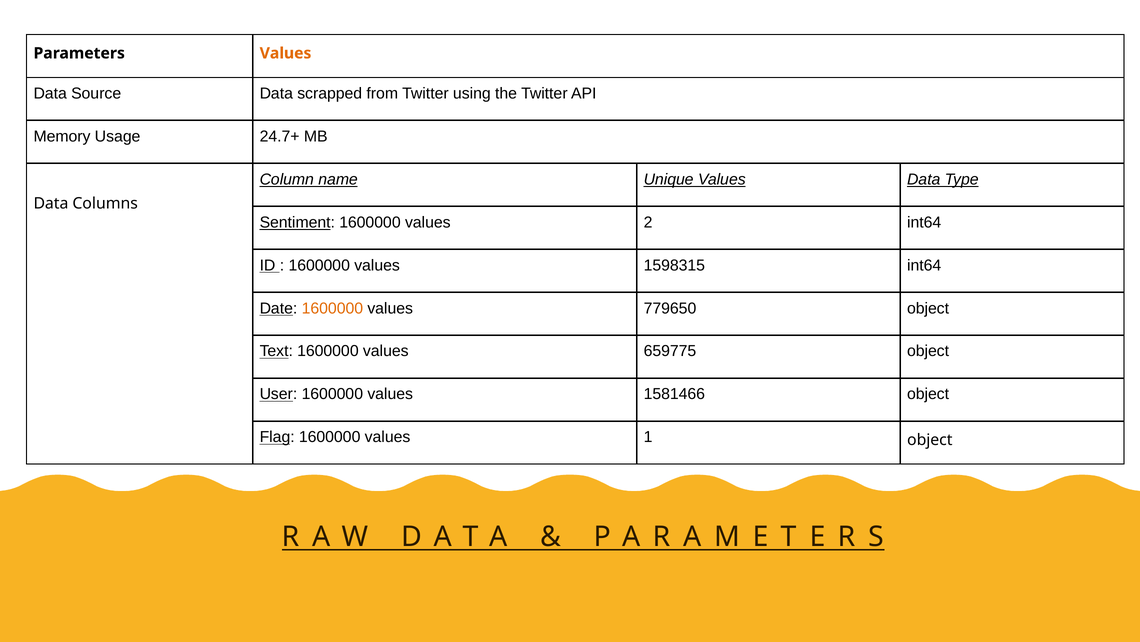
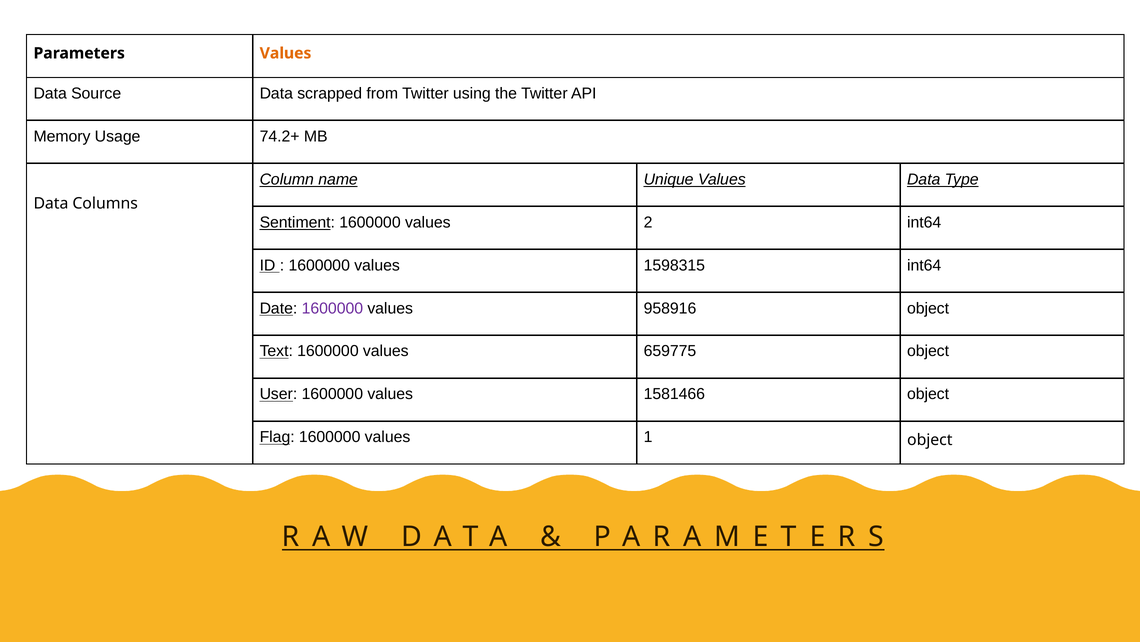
24.7+: 24.7+ -> 74.2+
1600000 at (332, 308) colour: orange -> purple
779650: 779650 -> 958916
